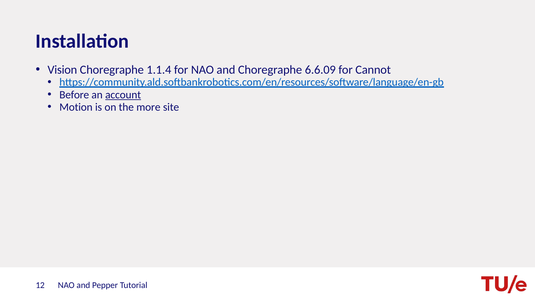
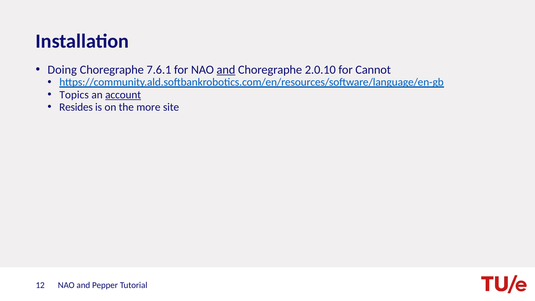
Vision: Vision -> Doing
1.1.4: 1.1.4 -> 7.6.1
and at (226, 70) underline: none -> present
6.6.09: 6.6.09 -> 2.0.10
Before: Before -> Topics
Motion: Motion -> Resides
